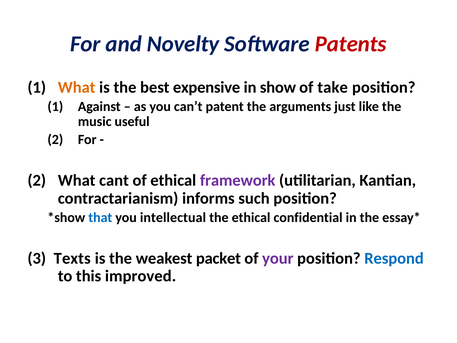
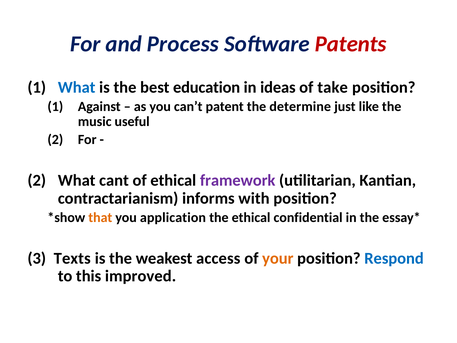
Novelty: Novelty -> Process
What at (77, 87) colour: orange -> blue
expensive: expensive -> education
show: show -> ideas
arguments: arguments -> determine
such: such -> with
that colour: blue -> orange
intellectual: intellectual -> application
packet: packet -> access
your colour: purple -> orange
